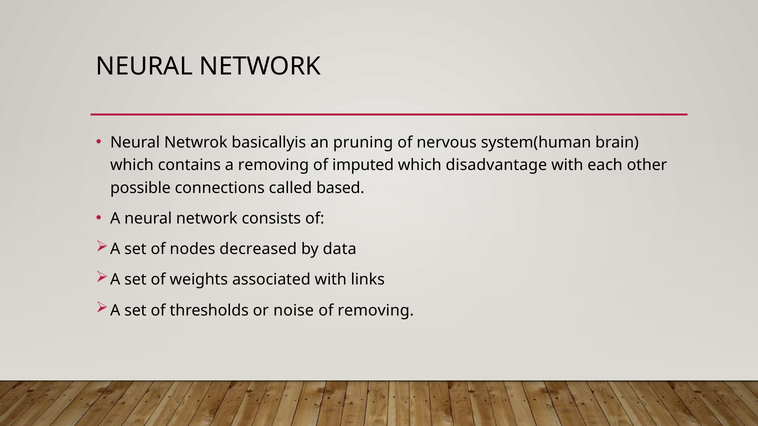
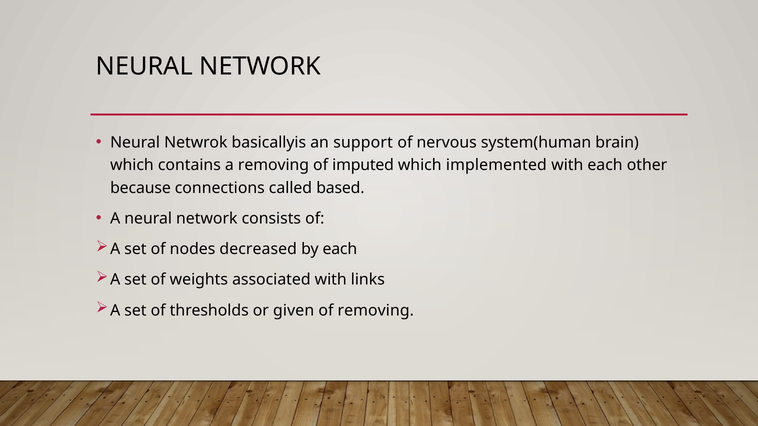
pruning: pruning -> support
disadvantage: disadvantage -> implemented
possible: possible -> because
by data: data -> each
noise: noise -> given
